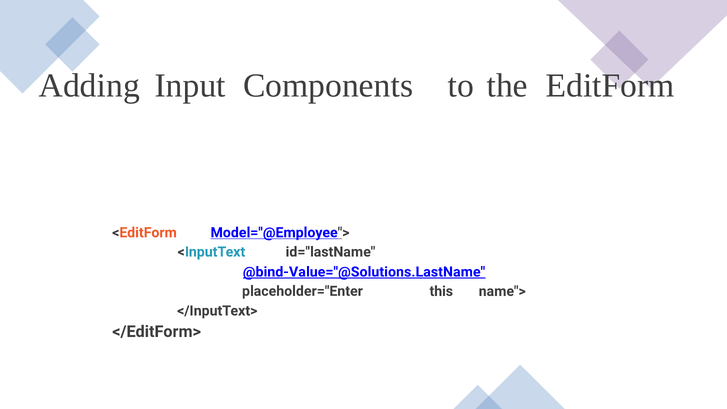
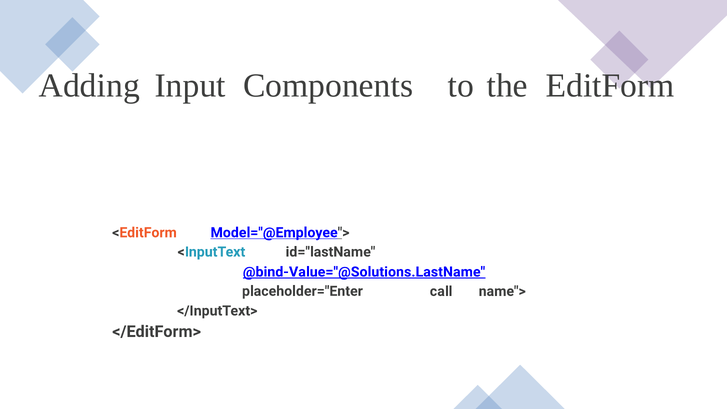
this: this -> call
